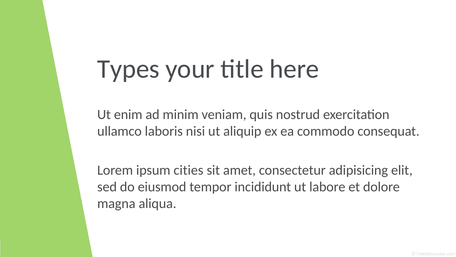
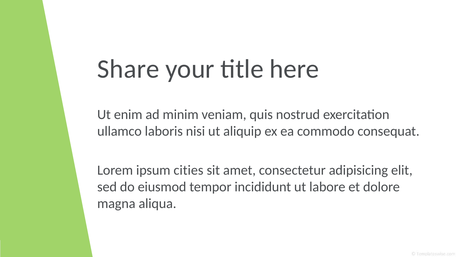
Types: Types -> Share
